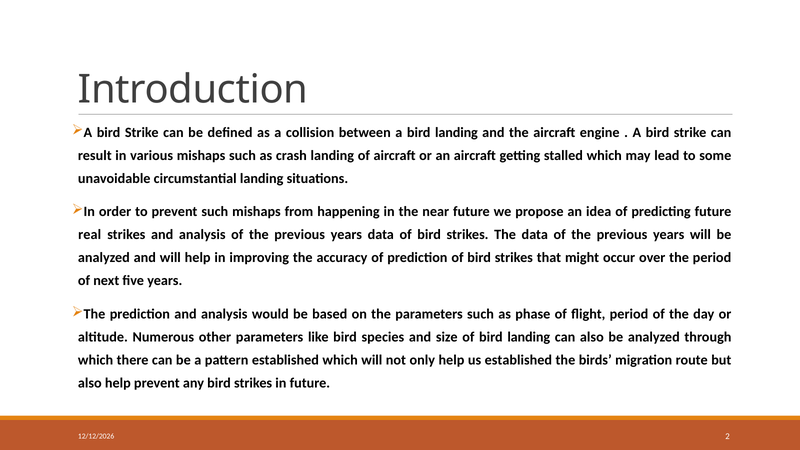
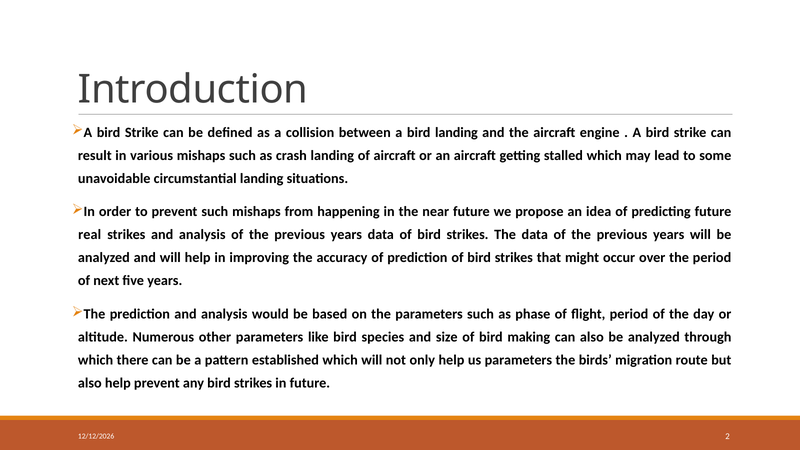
of bird landing: landing -> making
us established: established -> parameters
